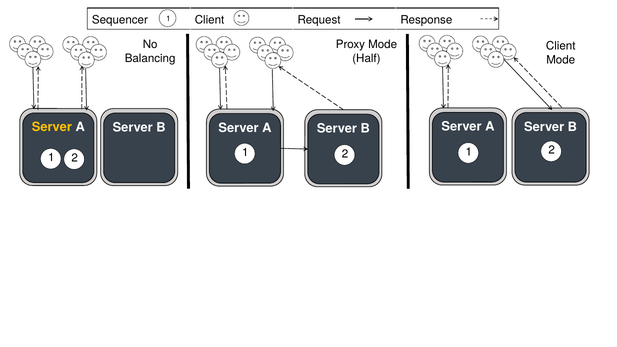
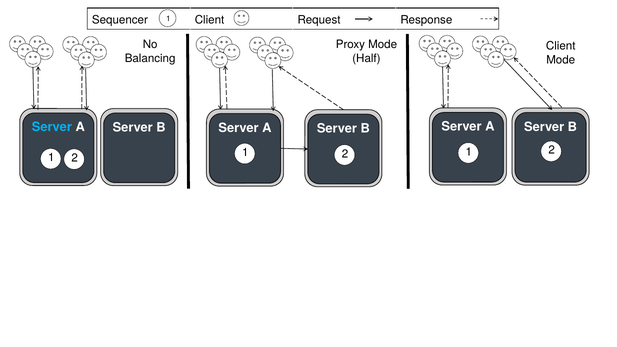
Server at (52, 127) colour: yellow -> light blue
